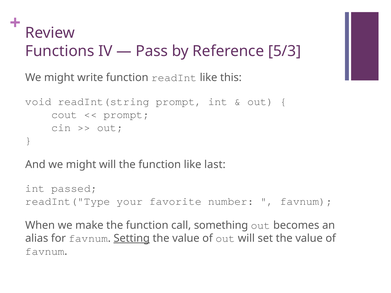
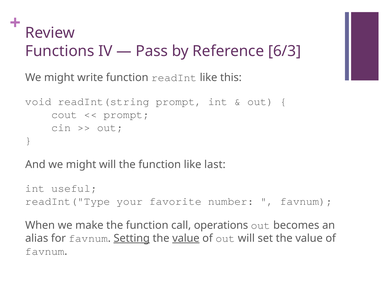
5/3: 5/3 -> 6/3
passed: passed -> useful
something: something -> operations
value at (186, 238) underline: none -> present
